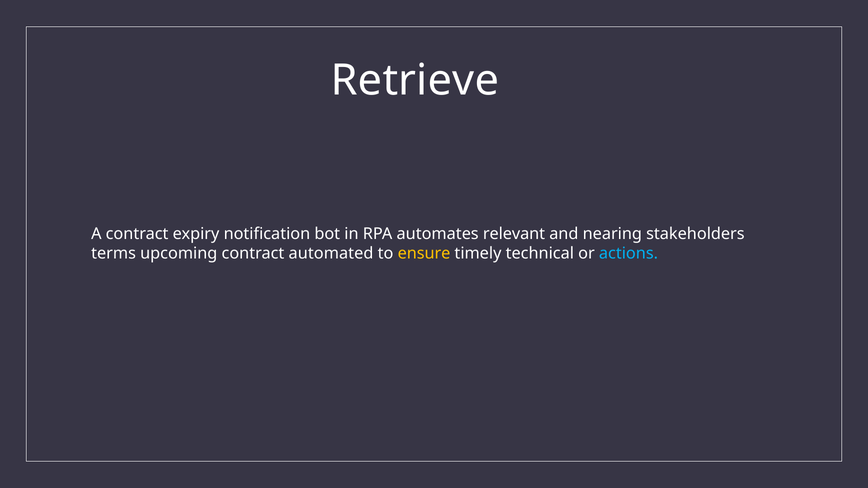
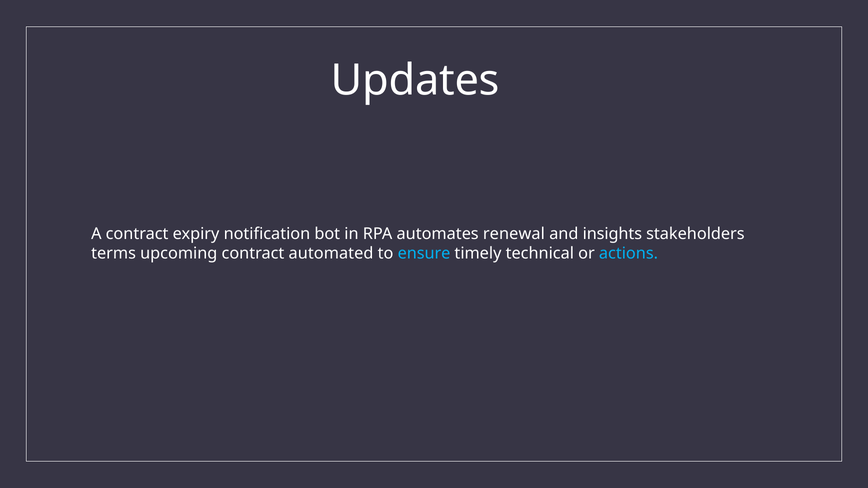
Retrieve: Retrieve -> Updates
relevant: relevant -> renewal
nearing: nearing -> insights
ensure colour: yellow -> light blue
